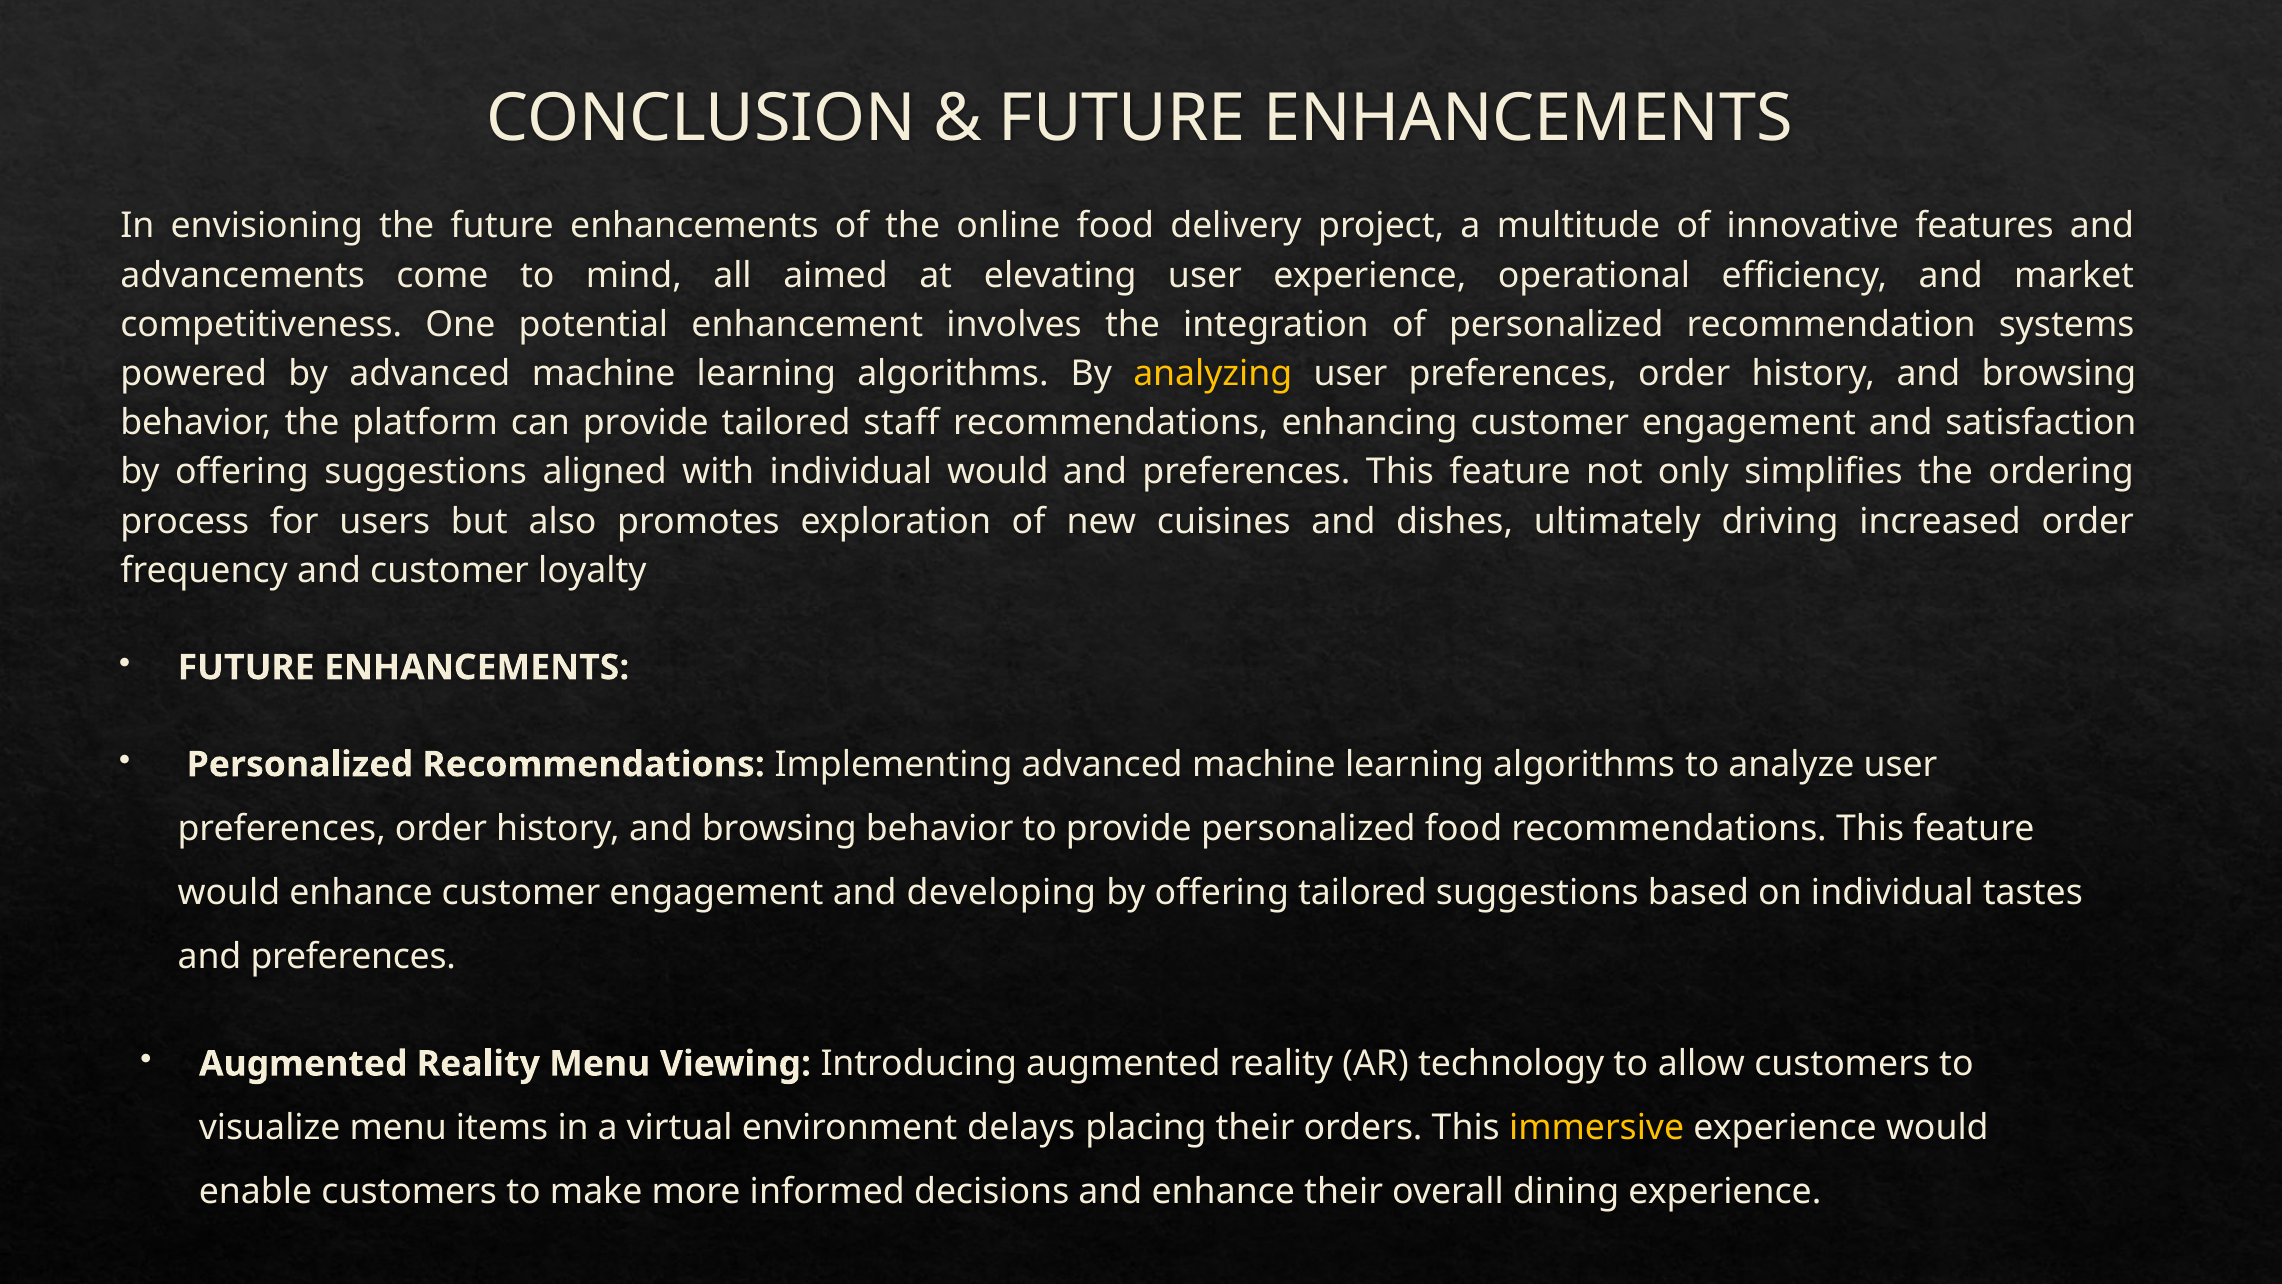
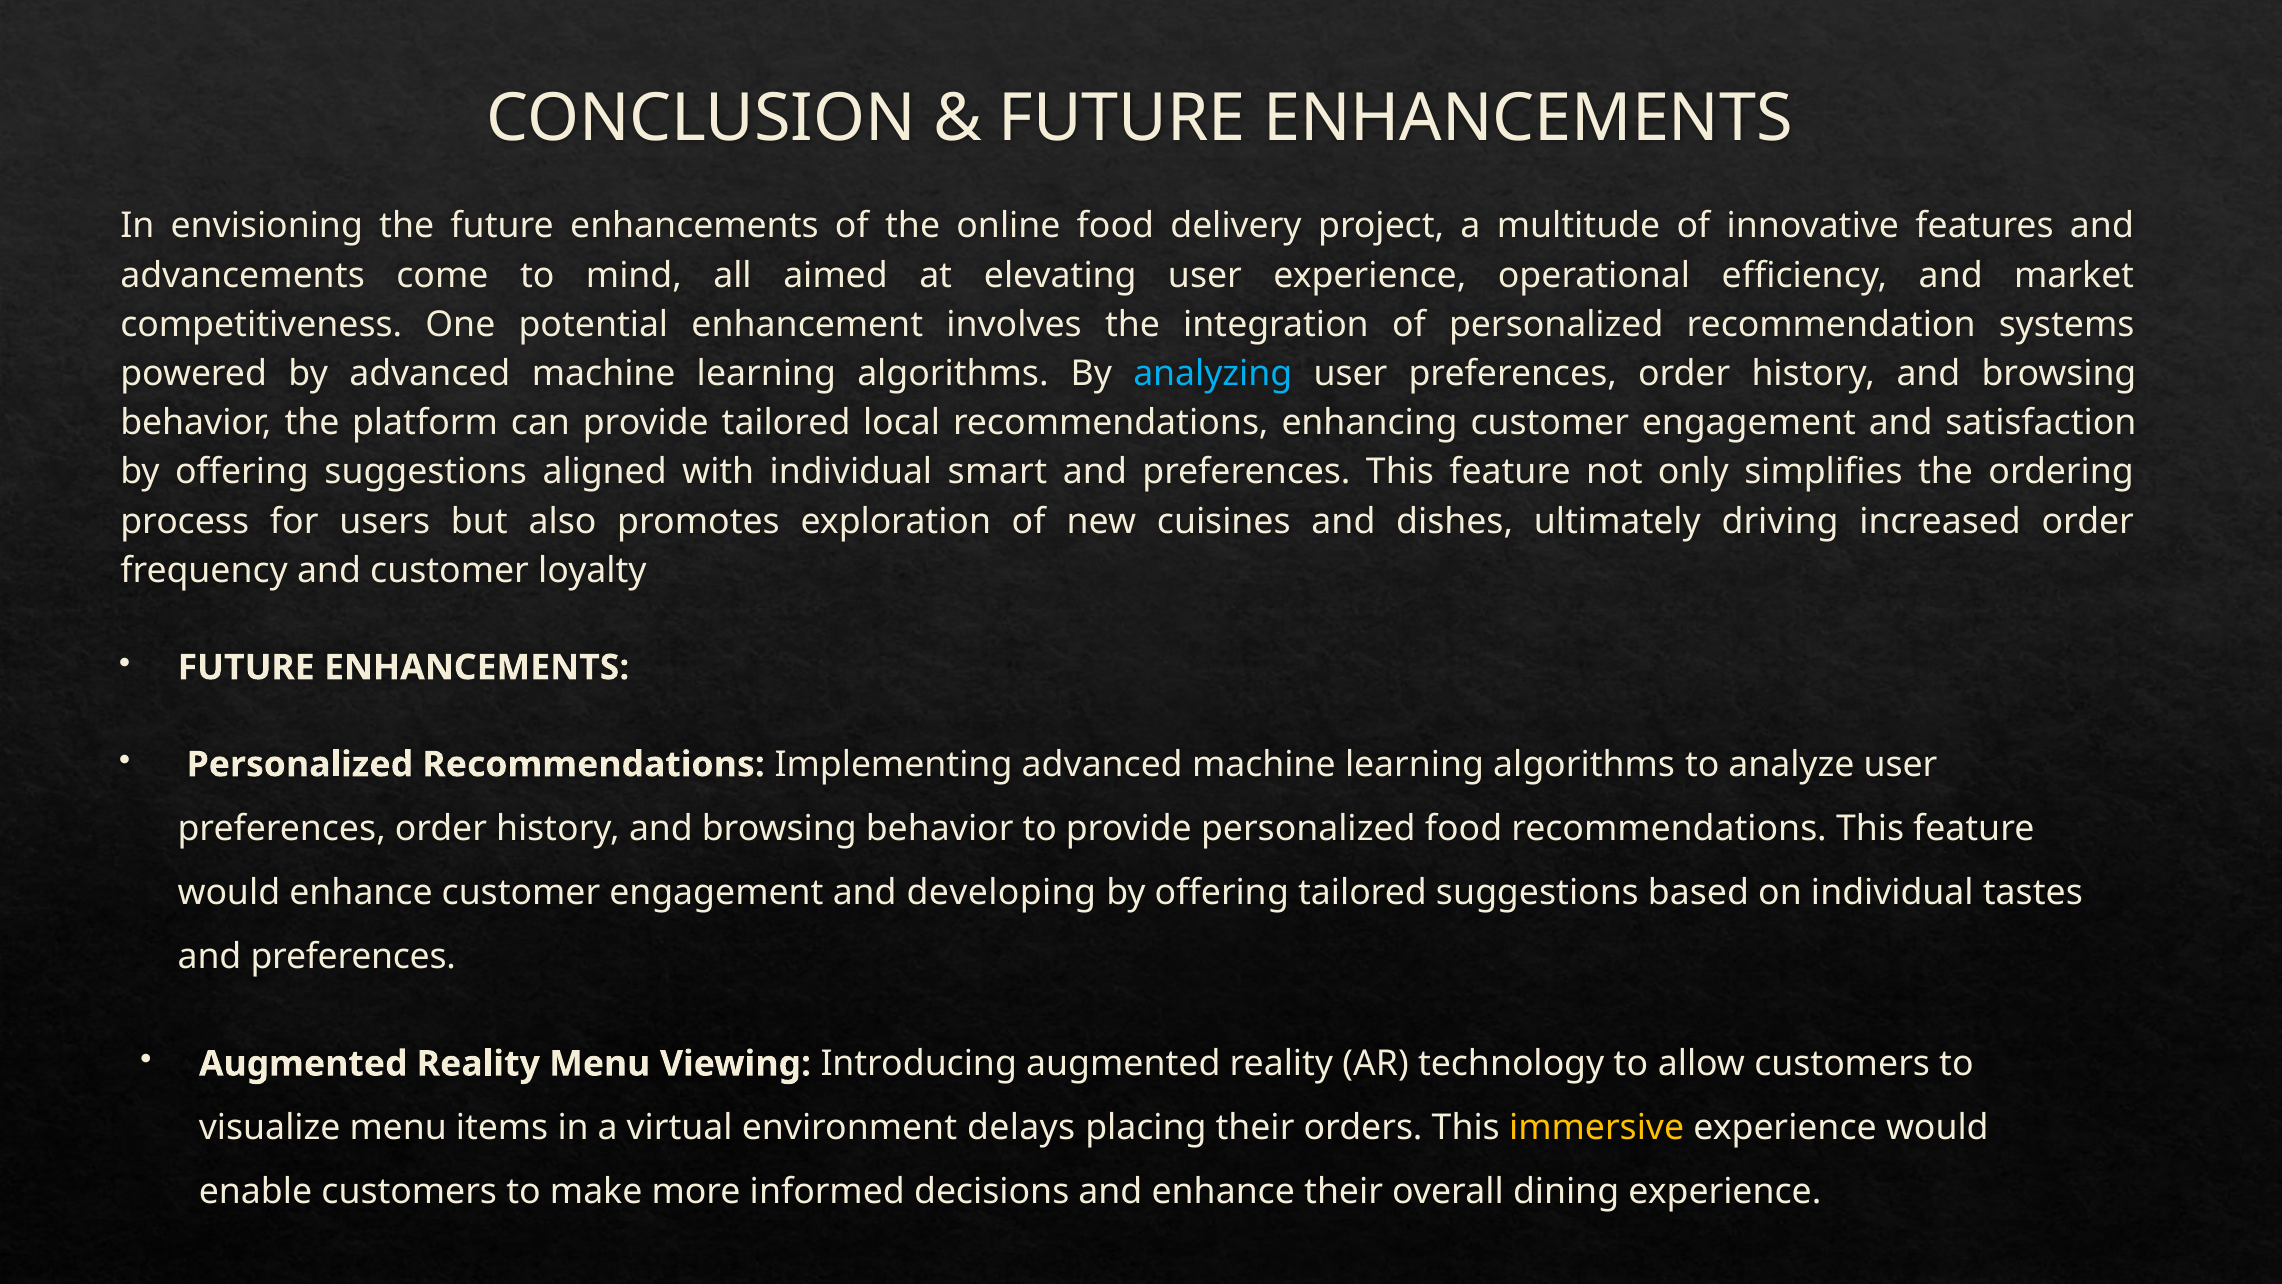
analyzing colour: yellow -> light blue
staff: staff -> local
individual would: would -> smart
